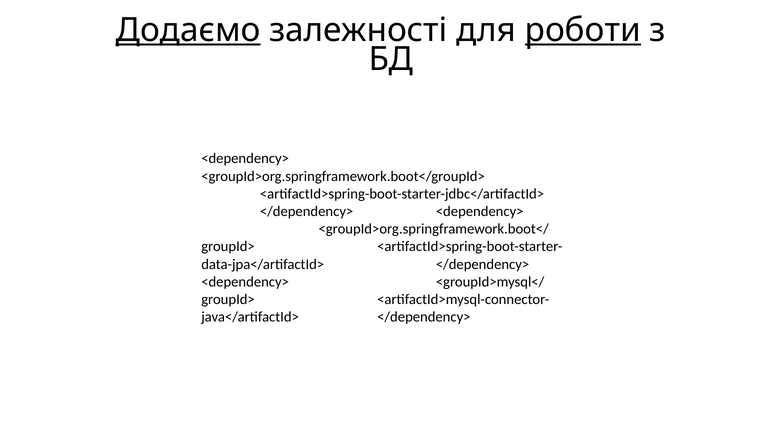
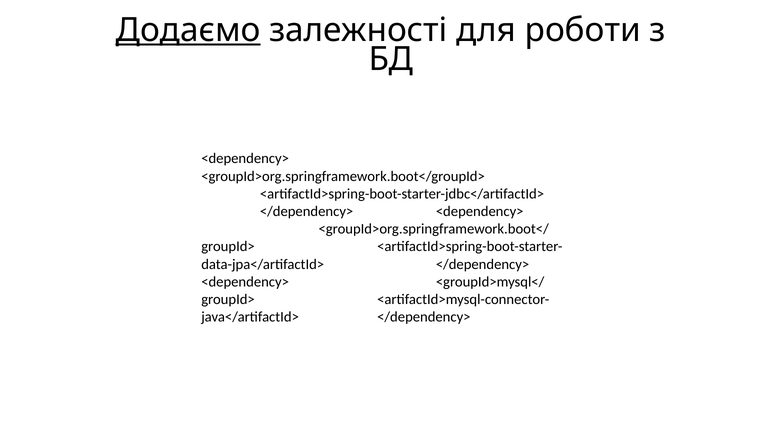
роботи underline: present -> none
